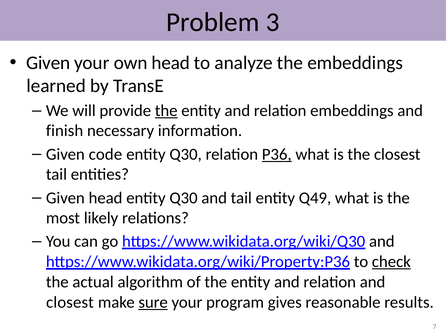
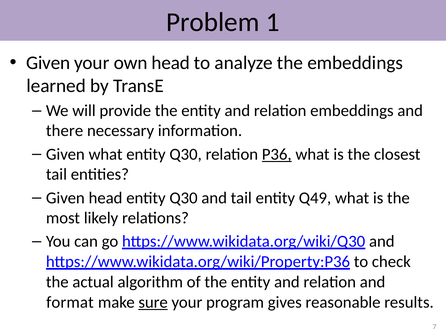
3: 3 -> 1
the at (166, 111) underline: present -> none
finish: finish -> there
Given code: code -> what
check underline: present -> none
closest at (70, 303): closest -> format
